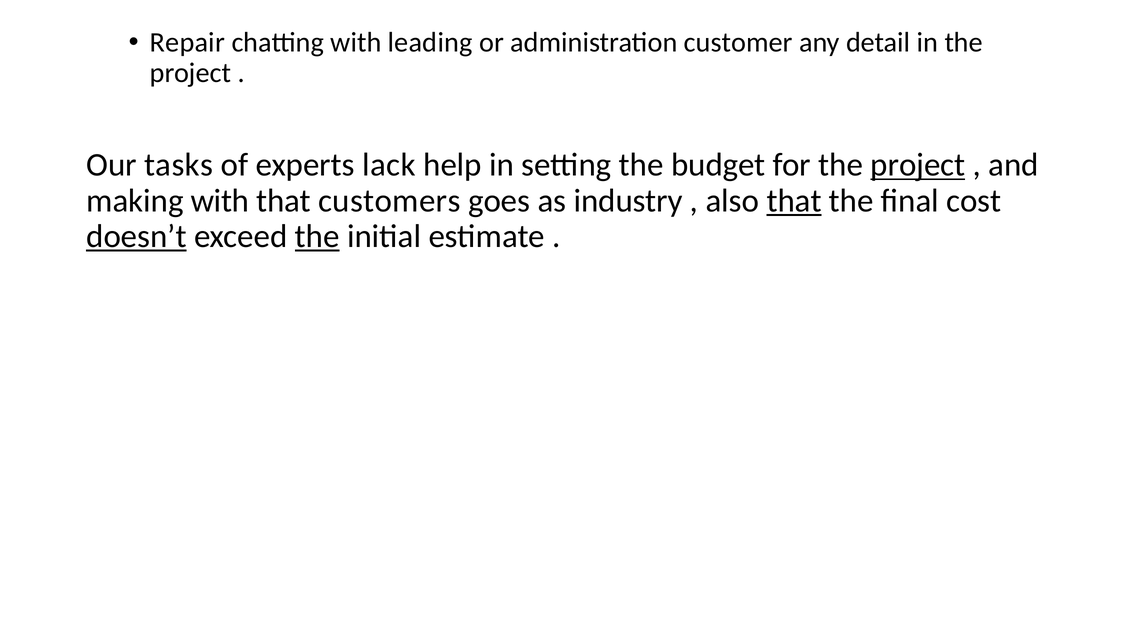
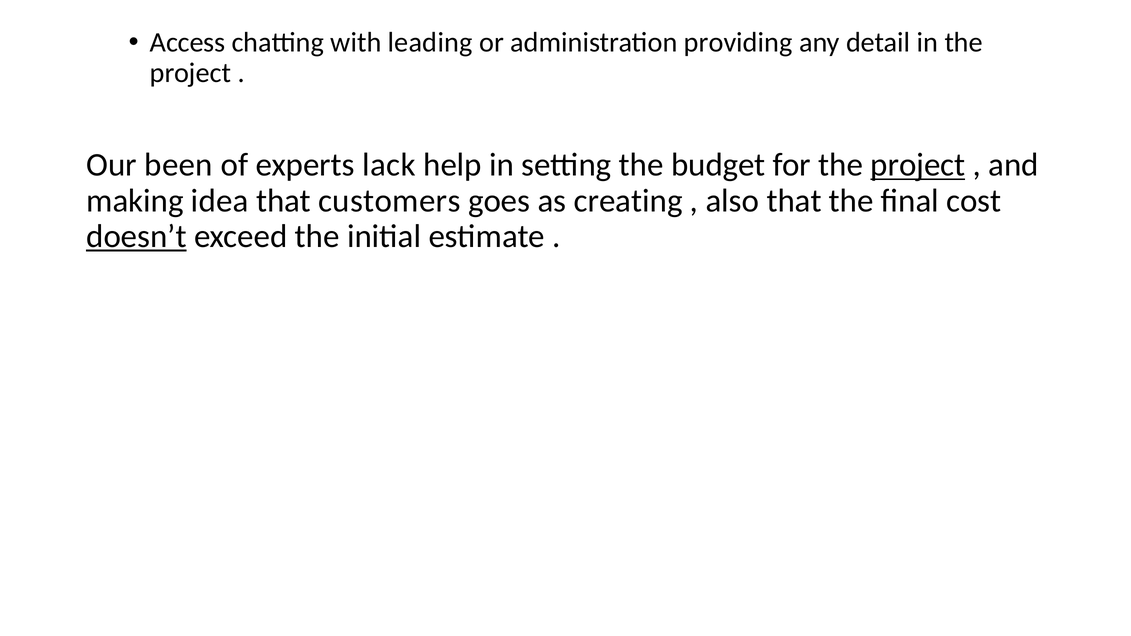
Repair: Repair -> Access
customer: customer -> providing
tasks: tasks -> been
making with: with -> idea
industry: industry -> creating
that at (794, 201) underline: present -> none
the at (317, 236) underline: present -> none
